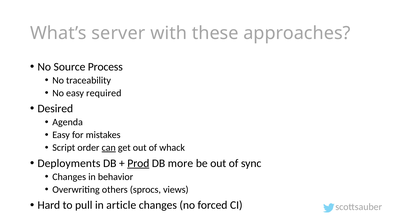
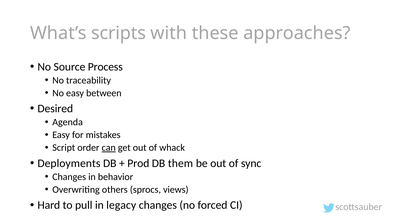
server: server -> scripts
required: required -> between
Prod underline: present -> none
more: more -> them
article: article -> legacy
